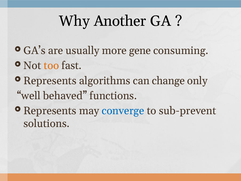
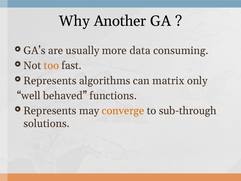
gene: gene -> data
change: change -> matrix
converge colour: blue -> orange
sub-prevent: sub-prevent -> sub-through
